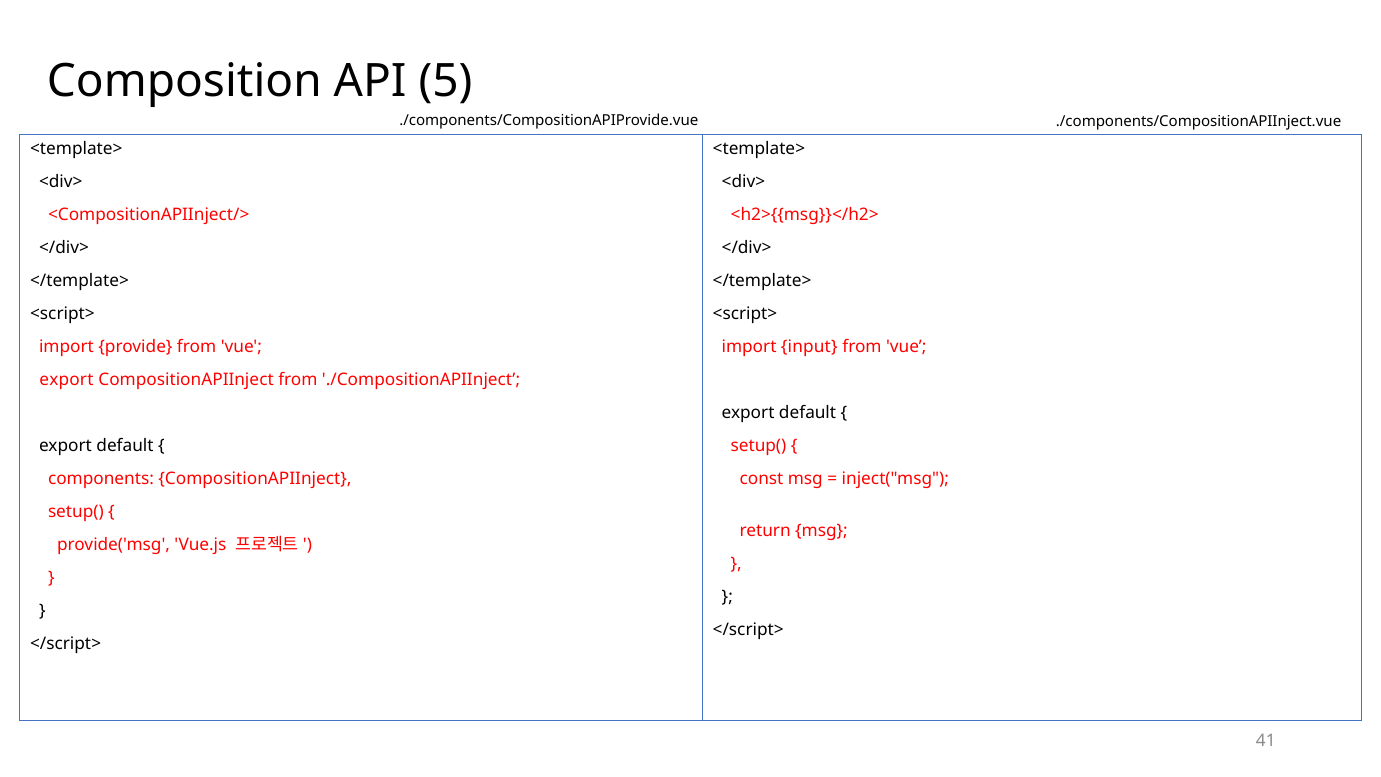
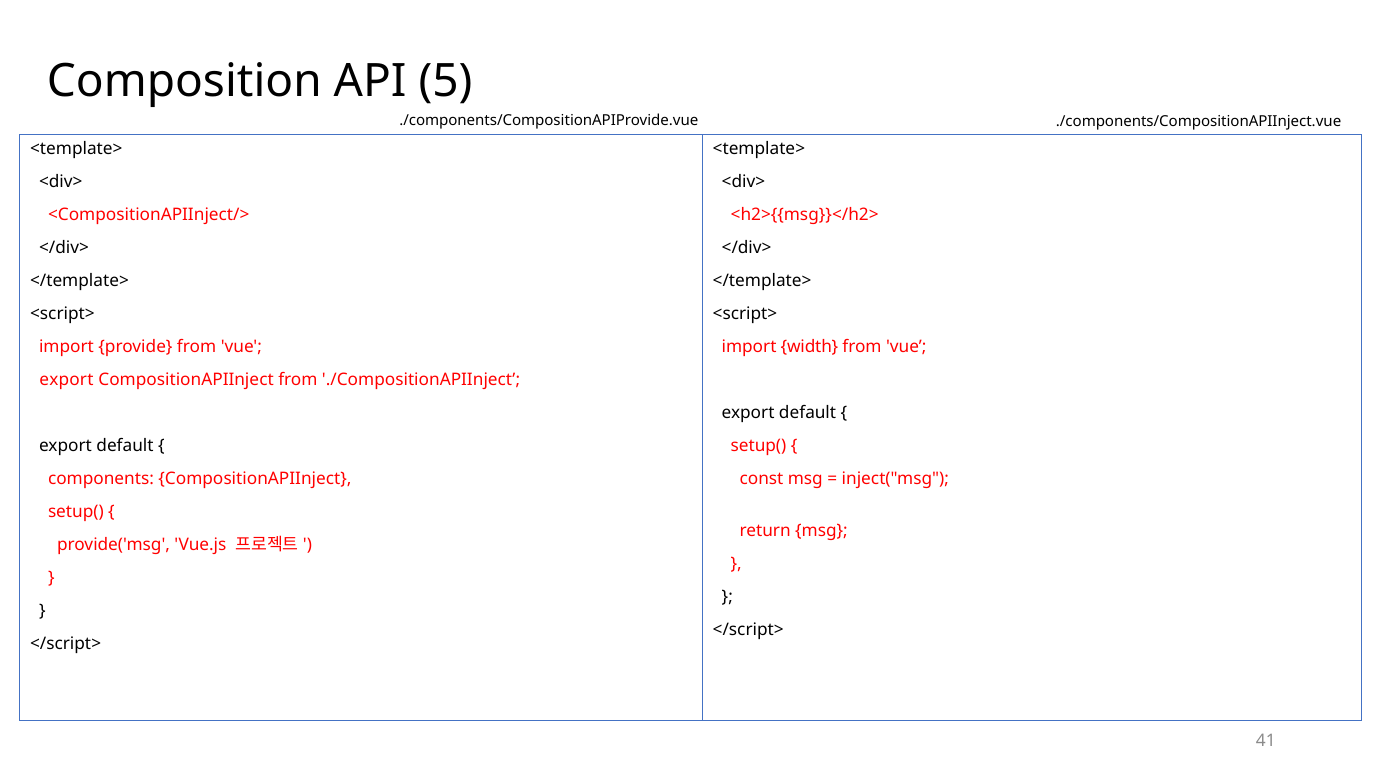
input: input -> width
